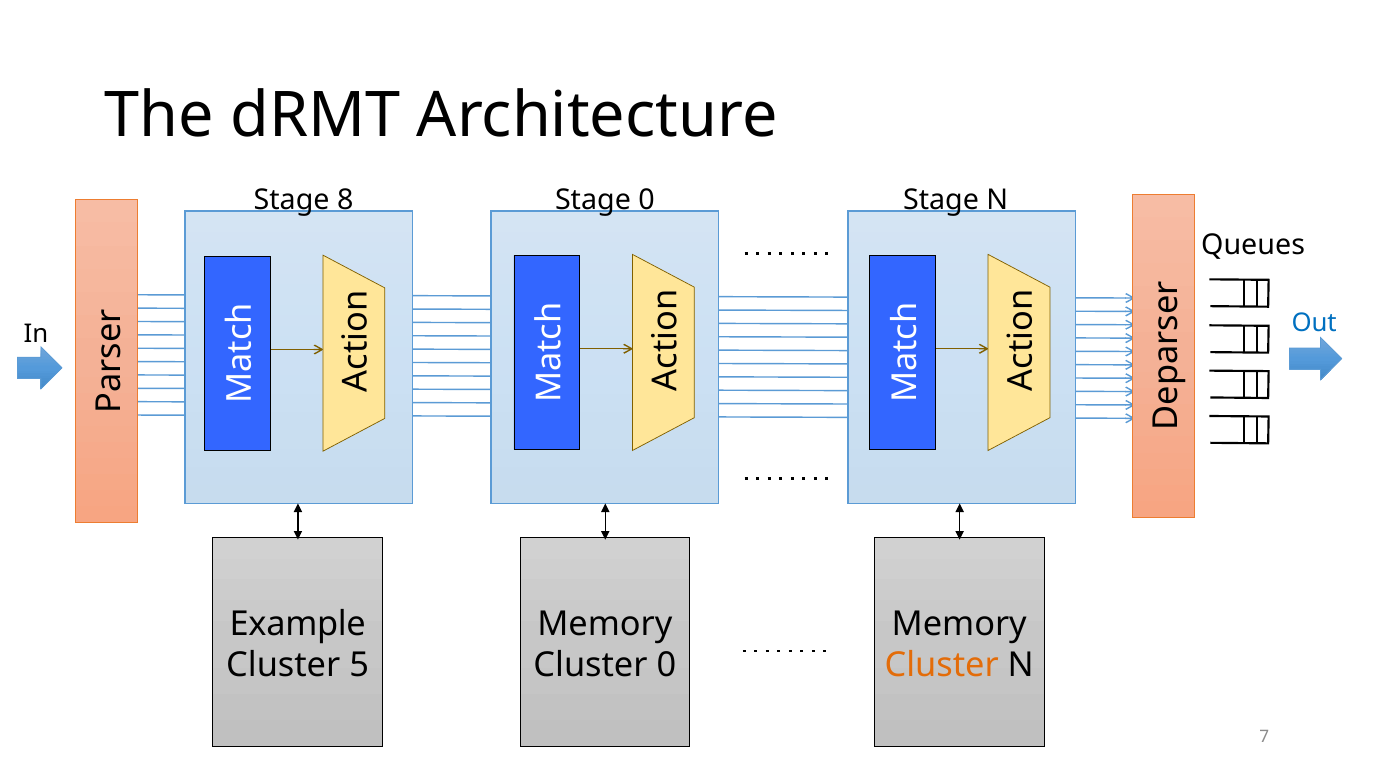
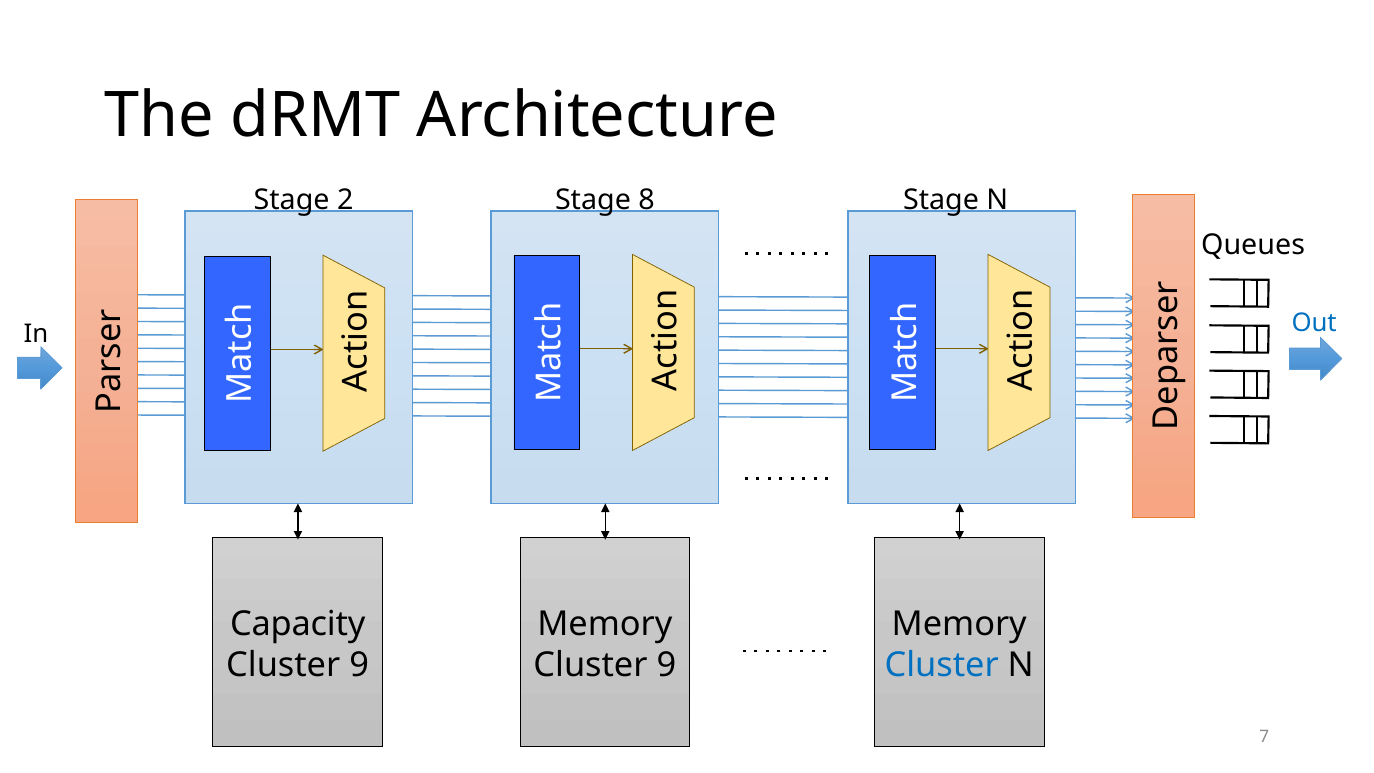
8: 8 -> 2
Stage 0: 0 -> 8
Example: Example -> Capacity
5 at (359, 665): 5 -> 9
0 at (666, 665): 0 -> 9
Cluster at (942, 665) colour: orange -> blue
